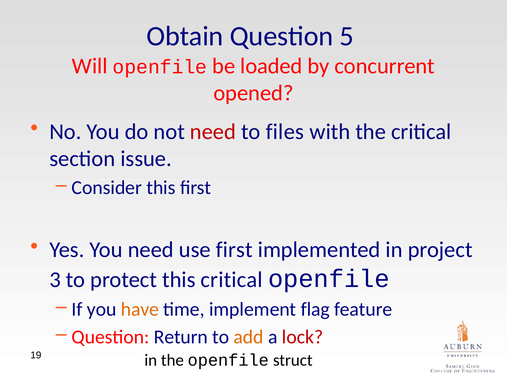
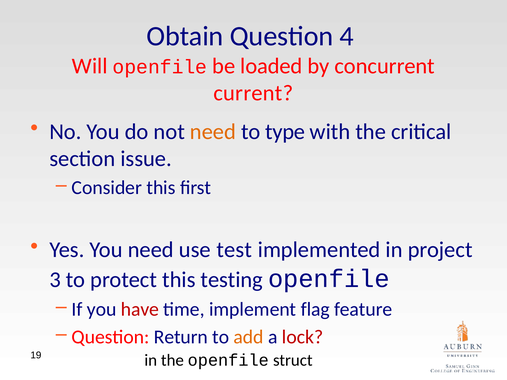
5: 5 -> 4
opened: opened -> current
need at (213, 132) colour: red -> orange
files: files -> type
use first: first -> test
this critical: critical -> testing
have colour: orange -> red
